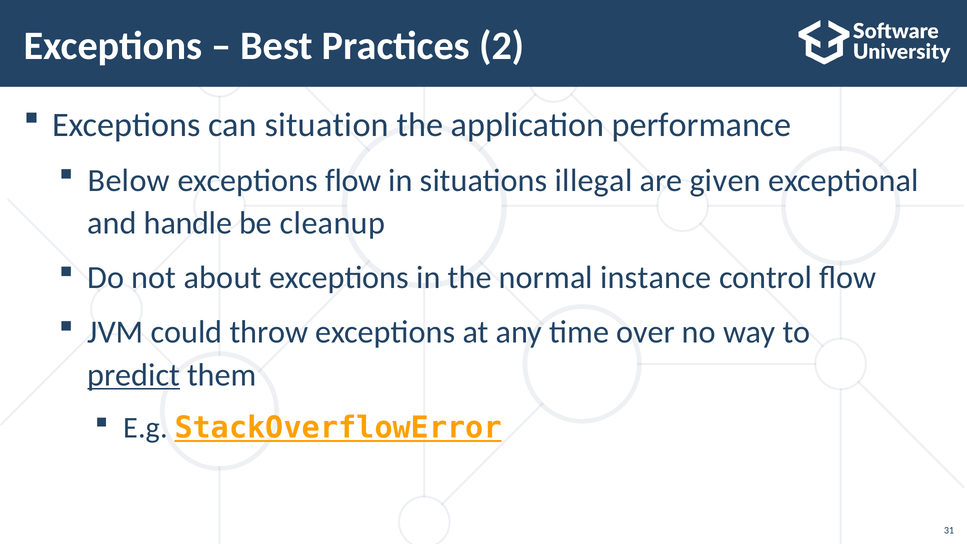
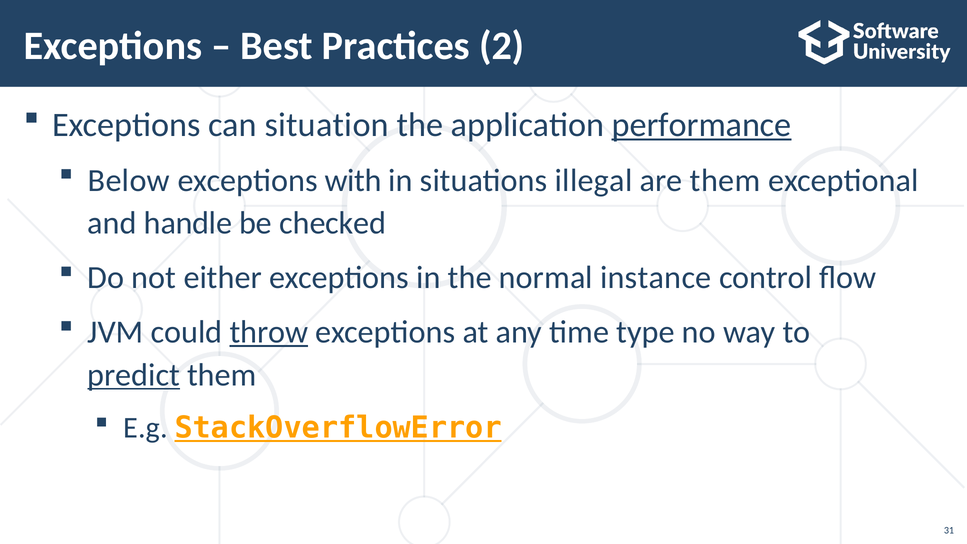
performance underline: none -> present
exceptions flow: flow -> with
are given: given -> them
cleanup: cleanup -> checked
about: about -> either
throw underline: none -> present
over: over -> type
